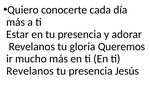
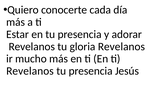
gloria Queremos: Queremos -> Revelanos
